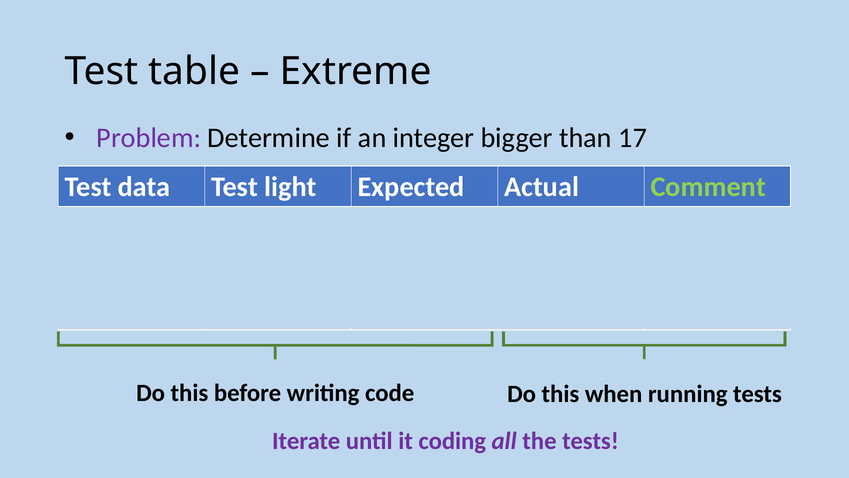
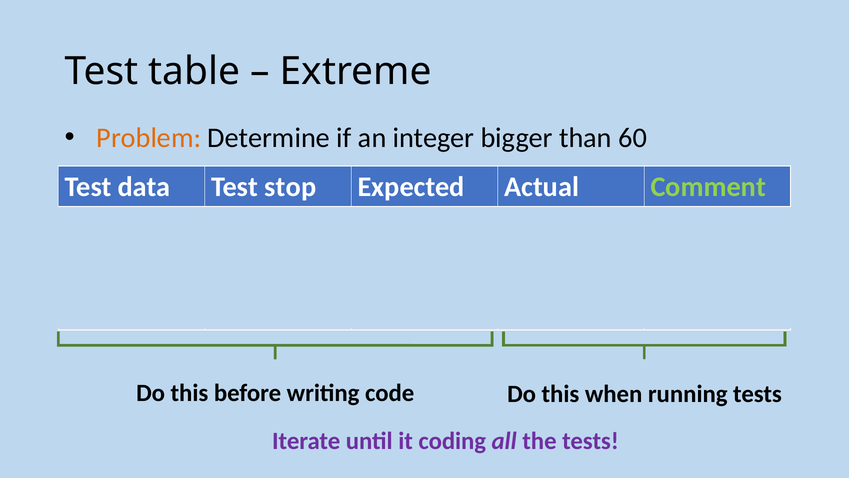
Problem colour: purple -> orange
17: 17 -> 60
light: light -> stop
